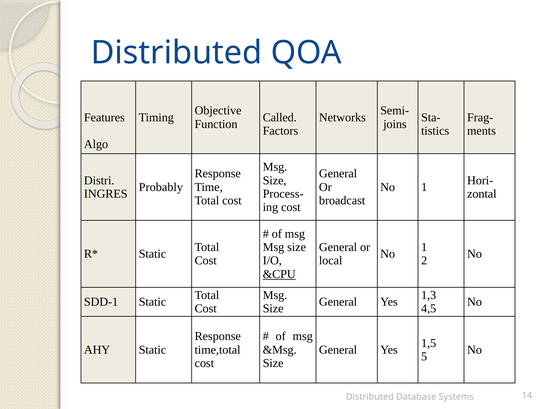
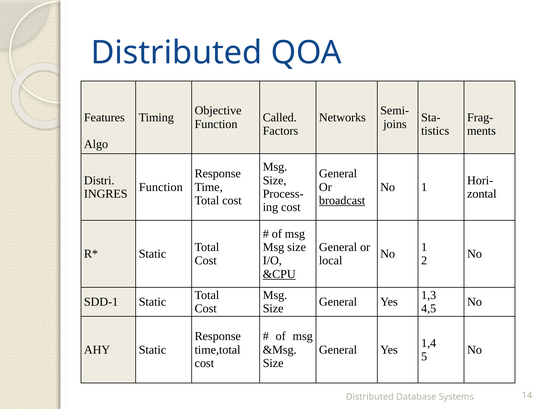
Probably at (161, 187): Probably -> Function
broadcast underline: none -> present
1,5: 1,5 -> 1,4
